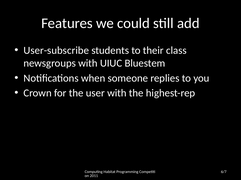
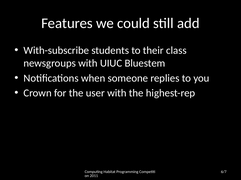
User-subscribe: User-subscribe -> With-subscribe
